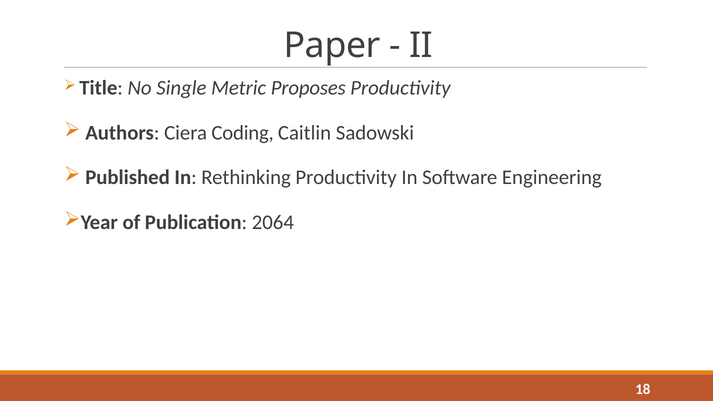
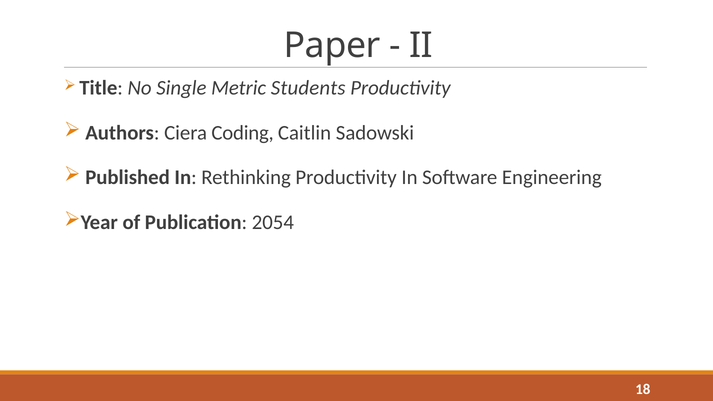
Proposes: Proposes -> Students
2064: 2064 -> 2054
